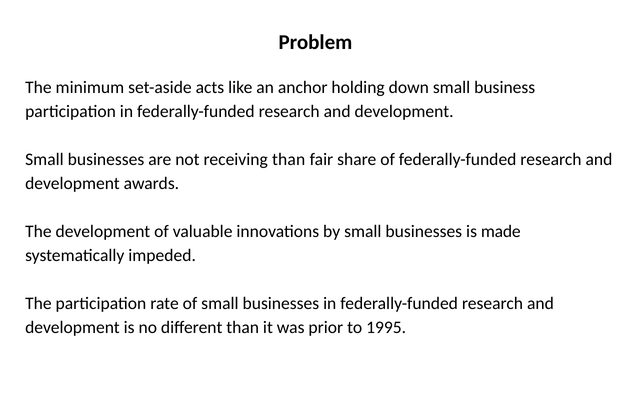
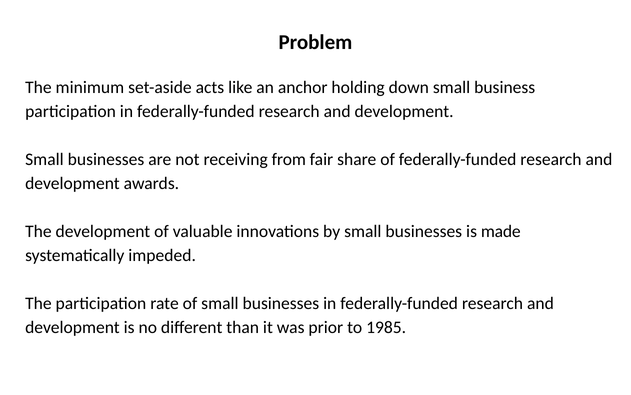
receiving than: than -> from
1995: 1995 -> 1985
